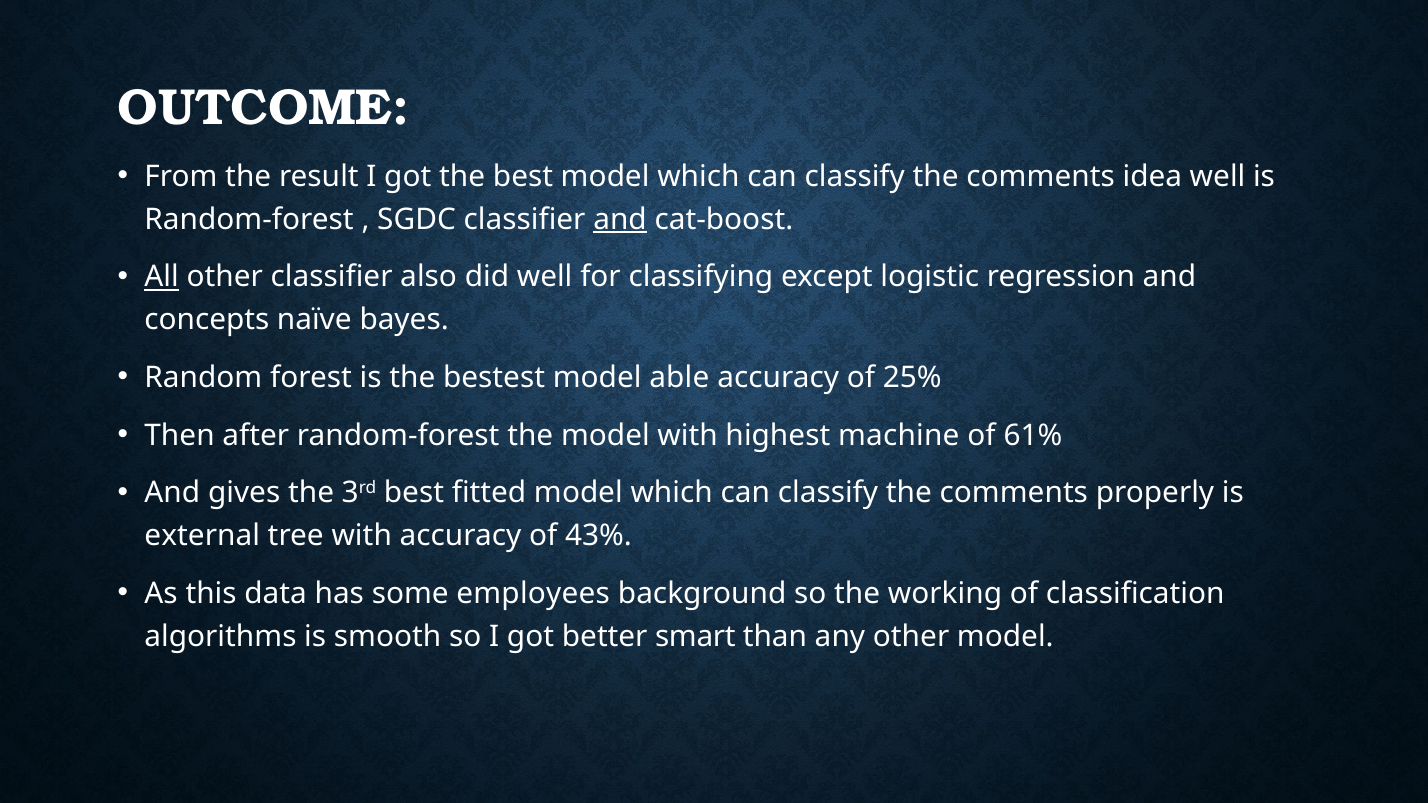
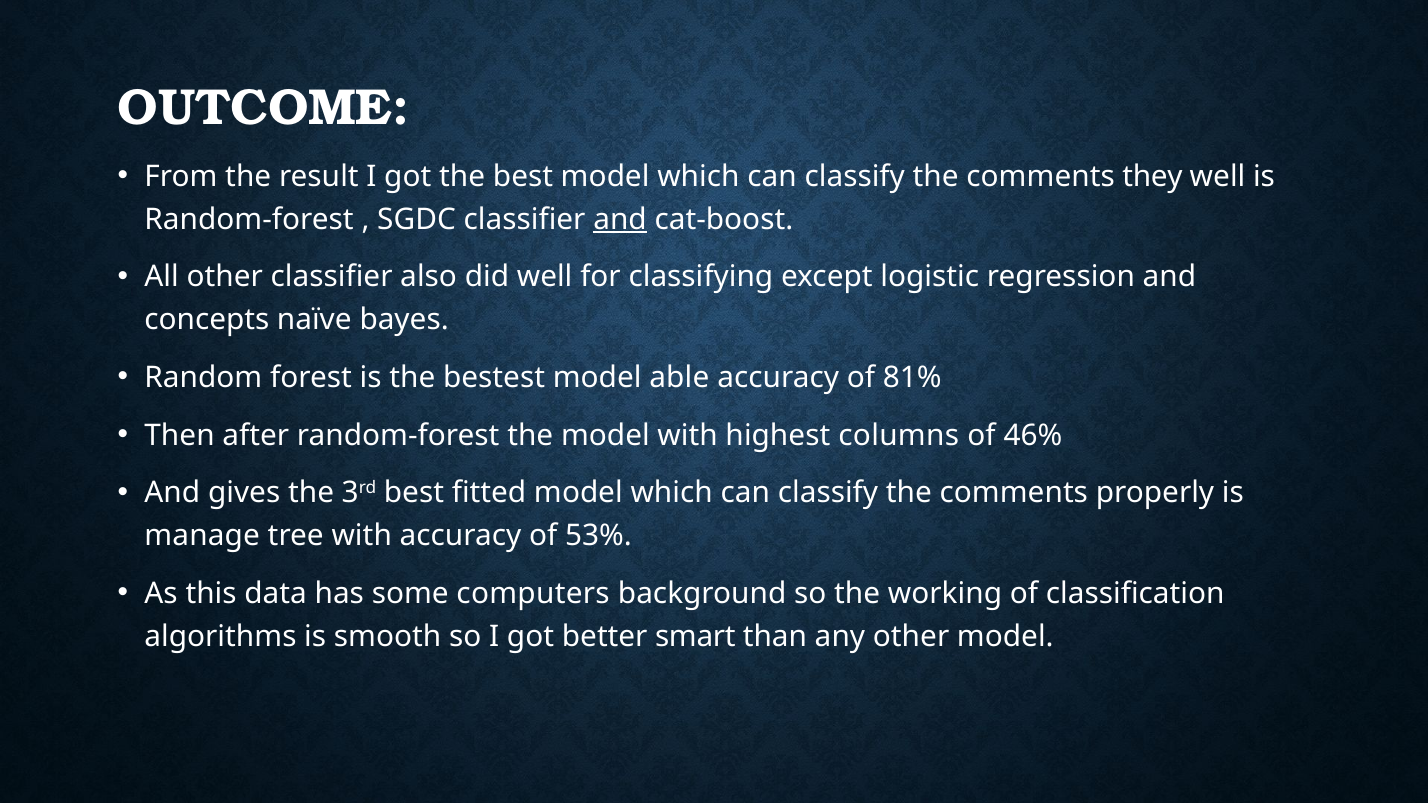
idea: idea -> they
All underline: present -> none
25%: 25% -> 81%
machine: machine -> columns
61%: 61% -> 46%
external: external -> manage
43%: 43% -> 53%
employees: employees -> computers
